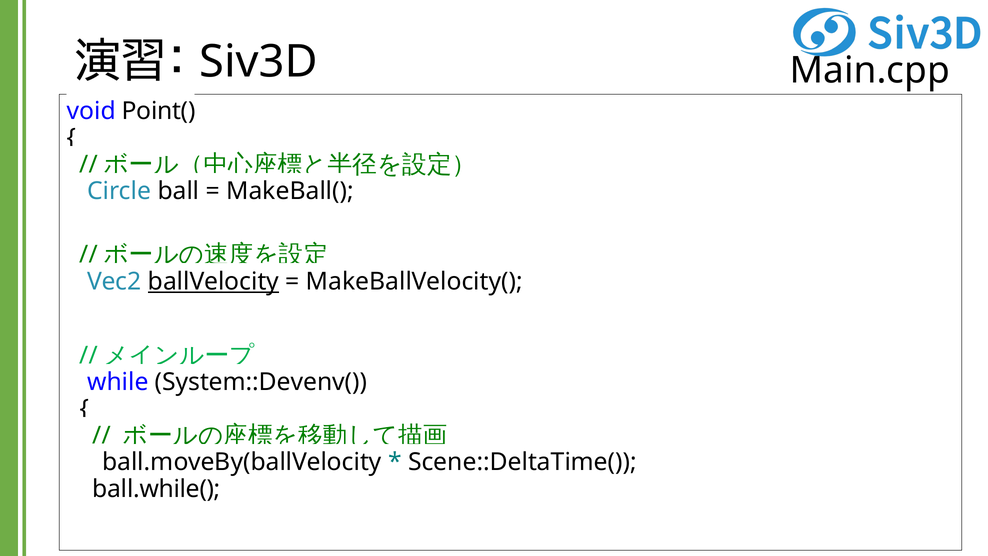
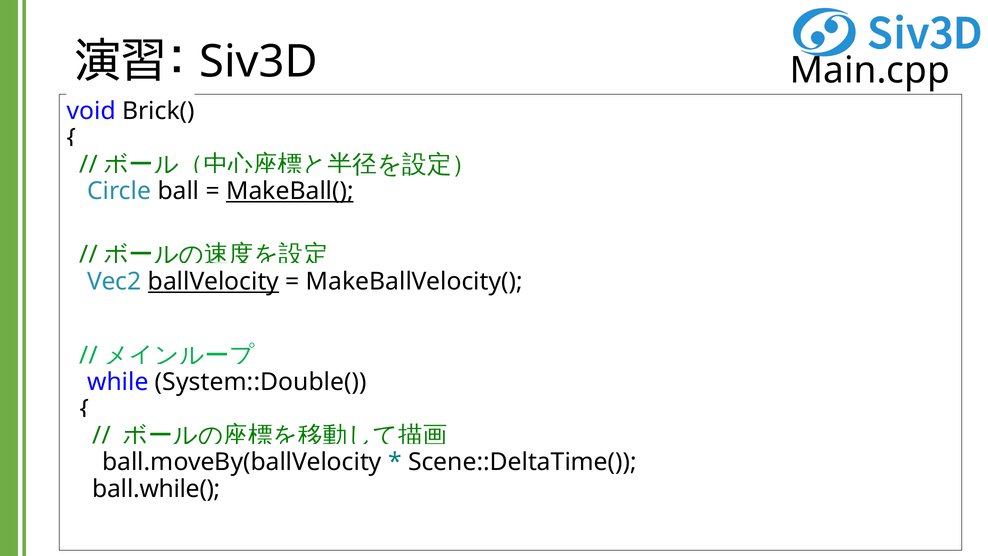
Point(: Point( -> Brick(
MakeBall( underline: none -> present
System::Devenv(: System::Devenv( -> System::Double(
